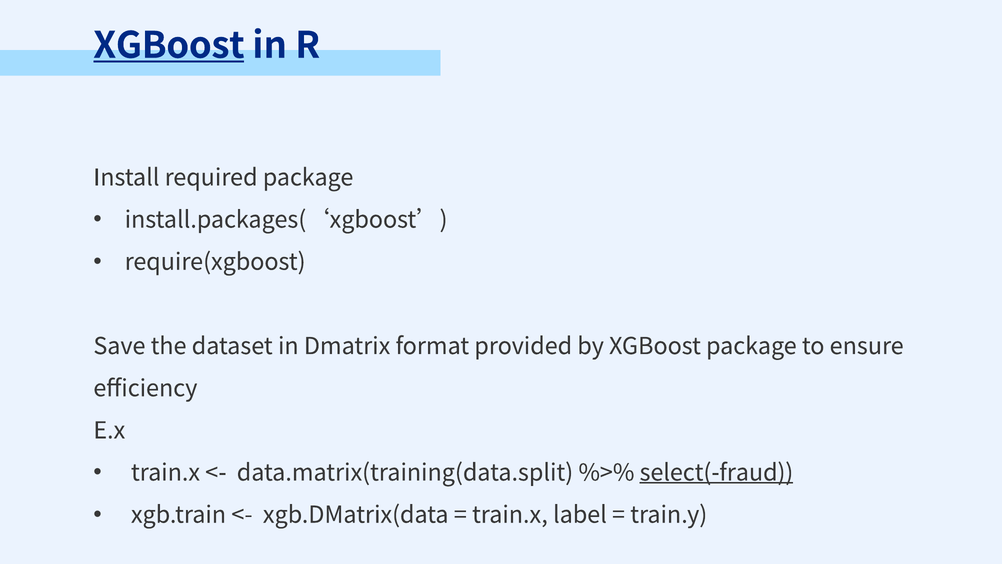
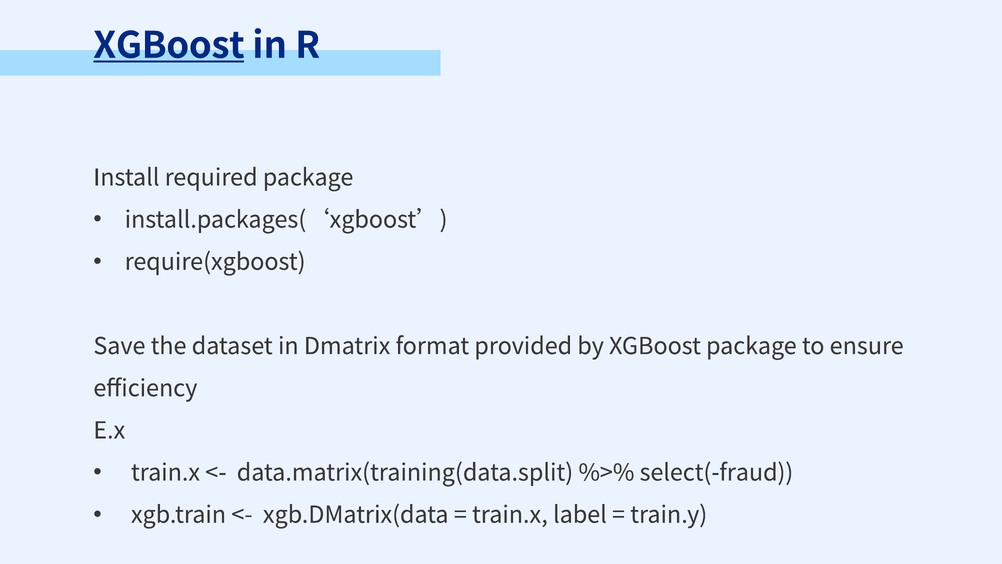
select(-fraud underline: present -> none
